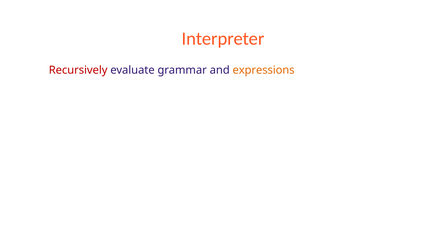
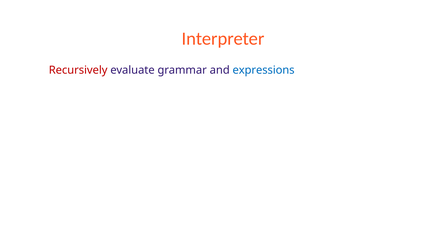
expressions colour: orange -> blue
